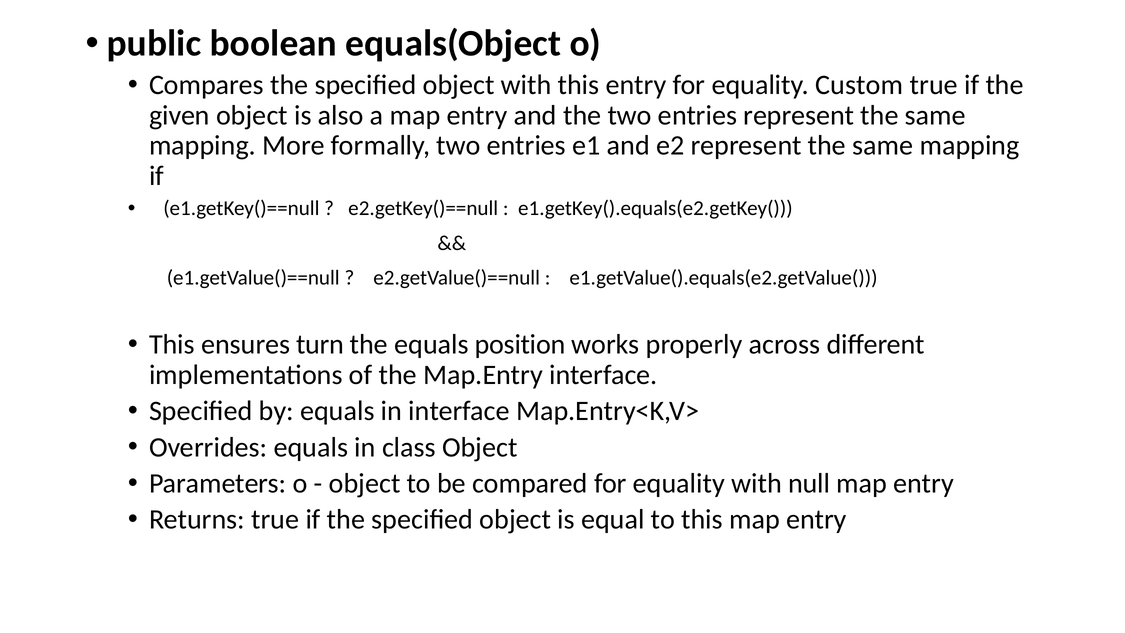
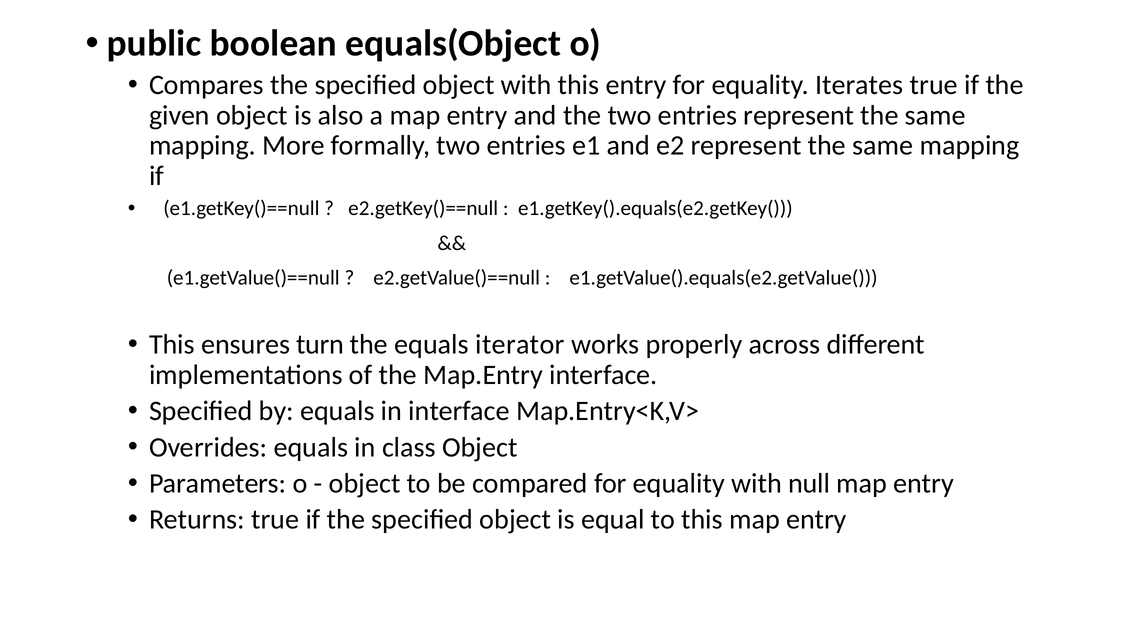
Custom: Custom -> Iterates
position: position -> iterator
